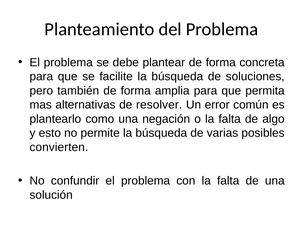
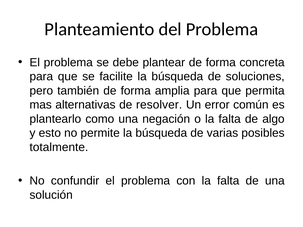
convierten: convierten -> totalmente
